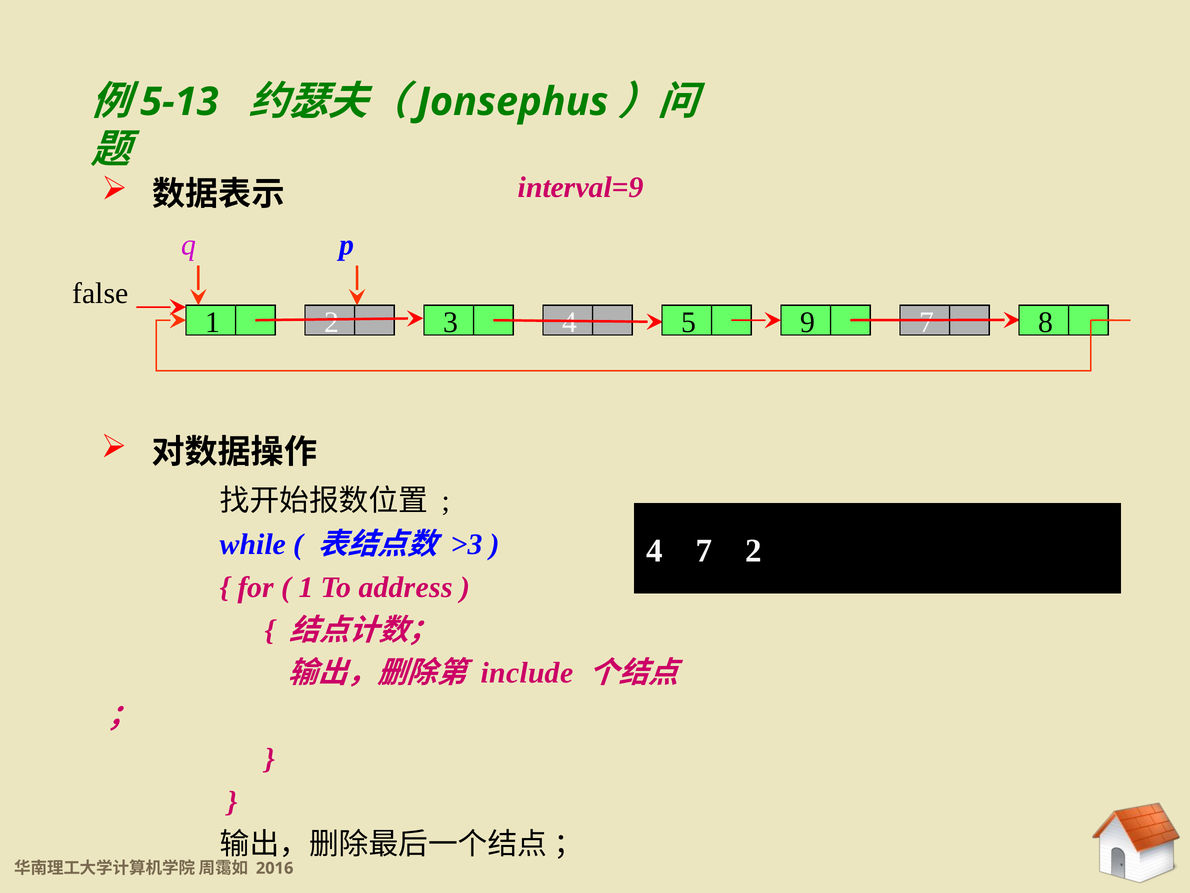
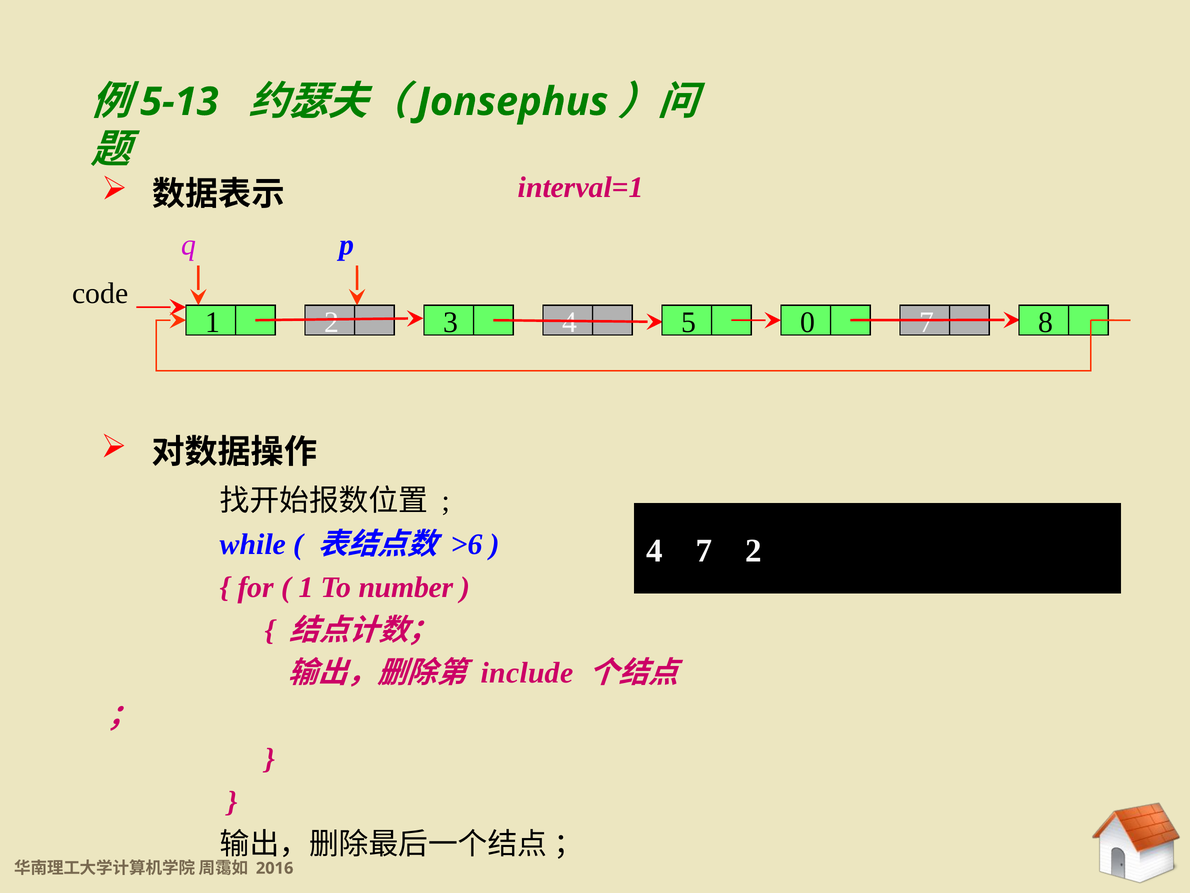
interval=9: interval=9 -> interval=1
false: false -> code
9: 9 -> 0
>3: >3 -> >6
address: address -> number
